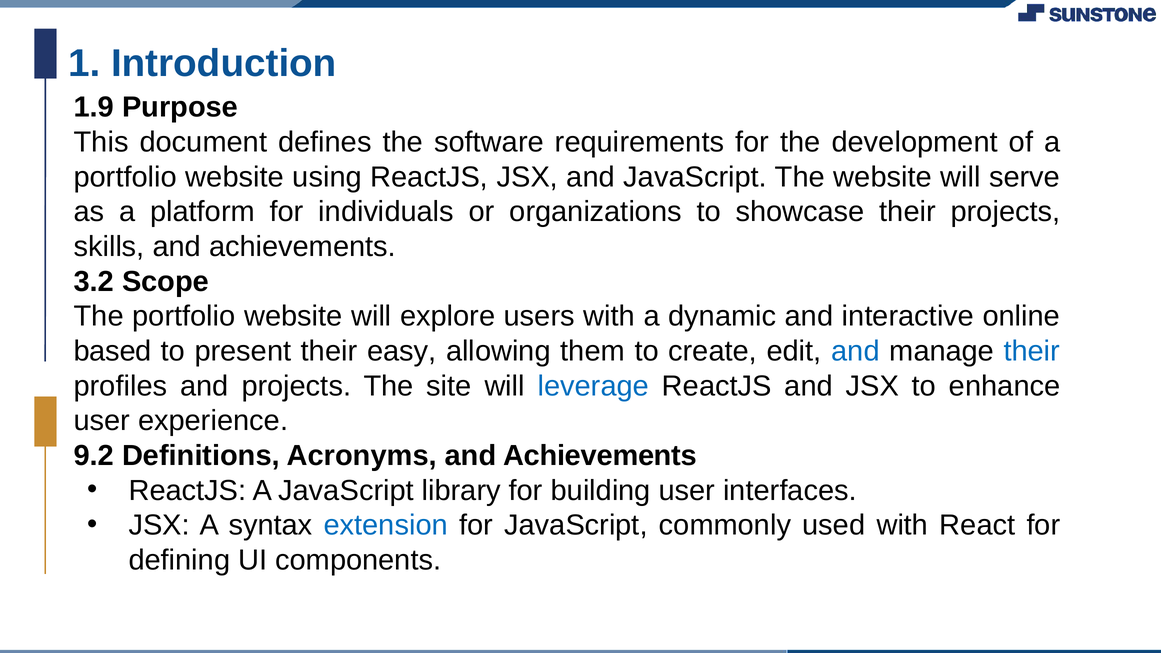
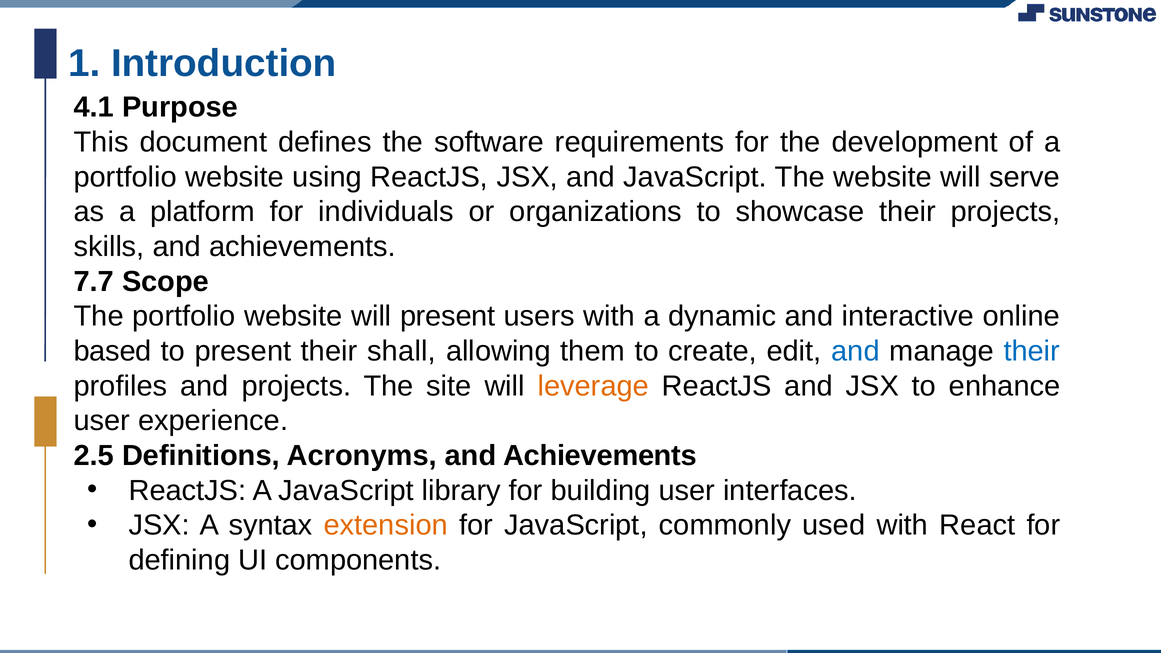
1.9: 1.9 -> 4.1
3.2: 3.2 -> 7.7
will explore: explore -> present
easy: easy -> shall
leverage colour: blue -> orange
9.2: 9.2 -> 2.5
extension colour: blue -> orange
